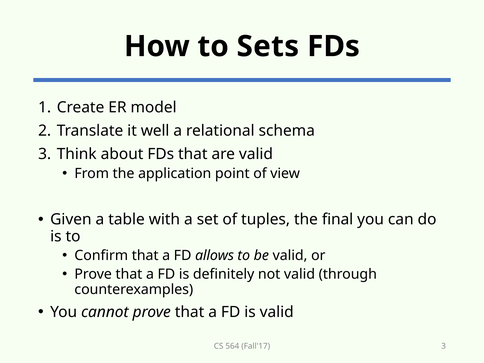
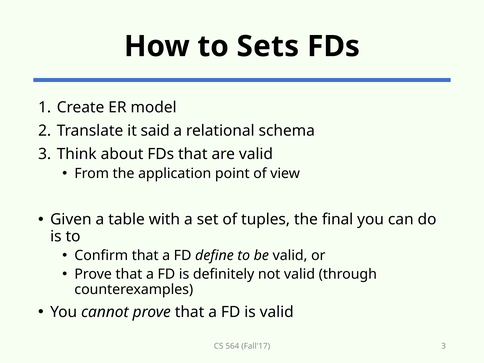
well: well -> said
allows: allows -> define
